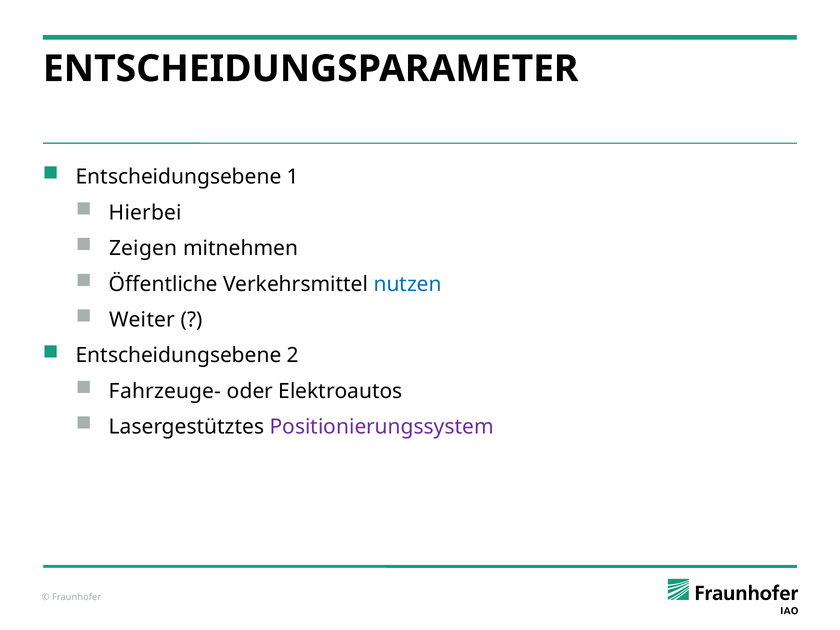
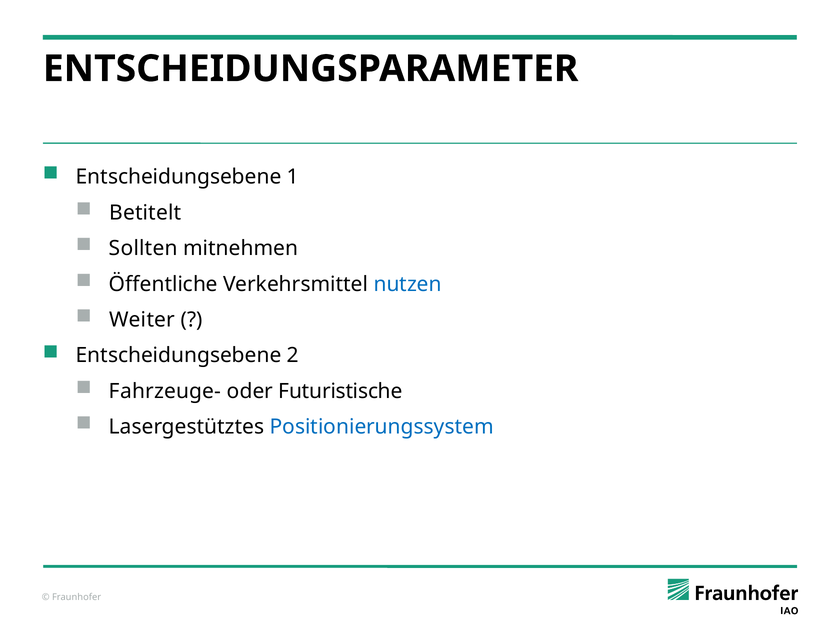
Hierbei: Hierbei -> Betitelt
Zeigen: Zeigen -> Sollten
Elektroautos: Elektroautos -> Futuristische
Positionierungssystem colour: purple -> blue
